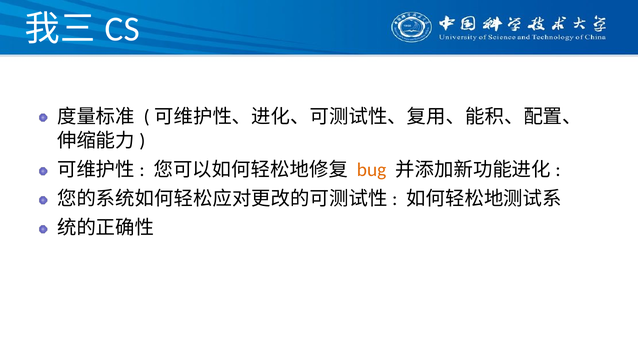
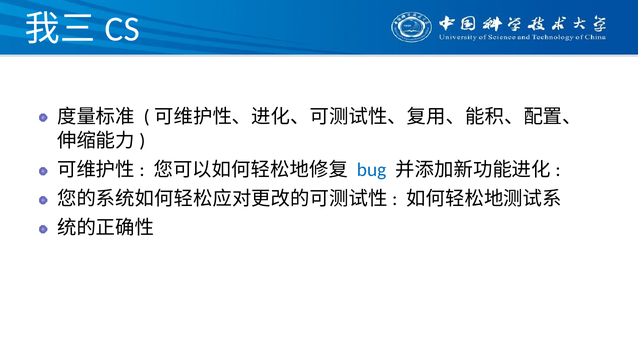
bug colour: orange -> blue
